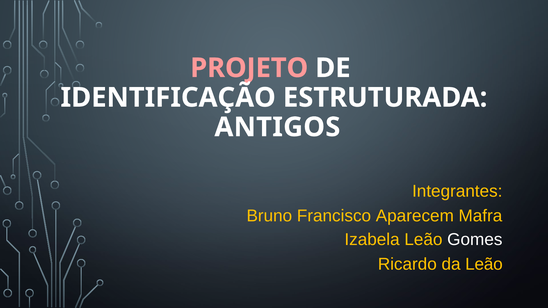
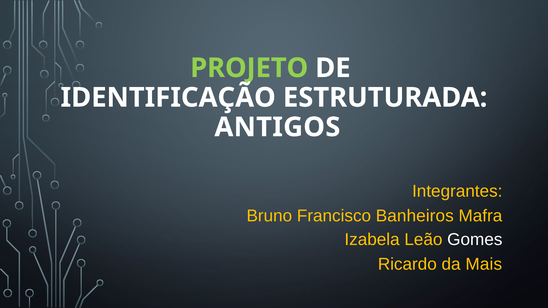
PROJETO colour: pink -> light green
Aparecem: Aparecem -> Banheiros
da Leão: Leão -> Mais
